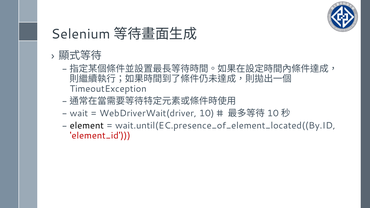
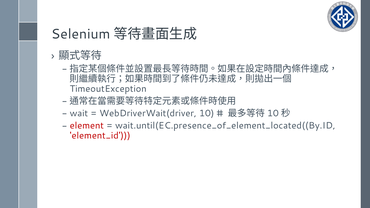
element colour: black -> red
